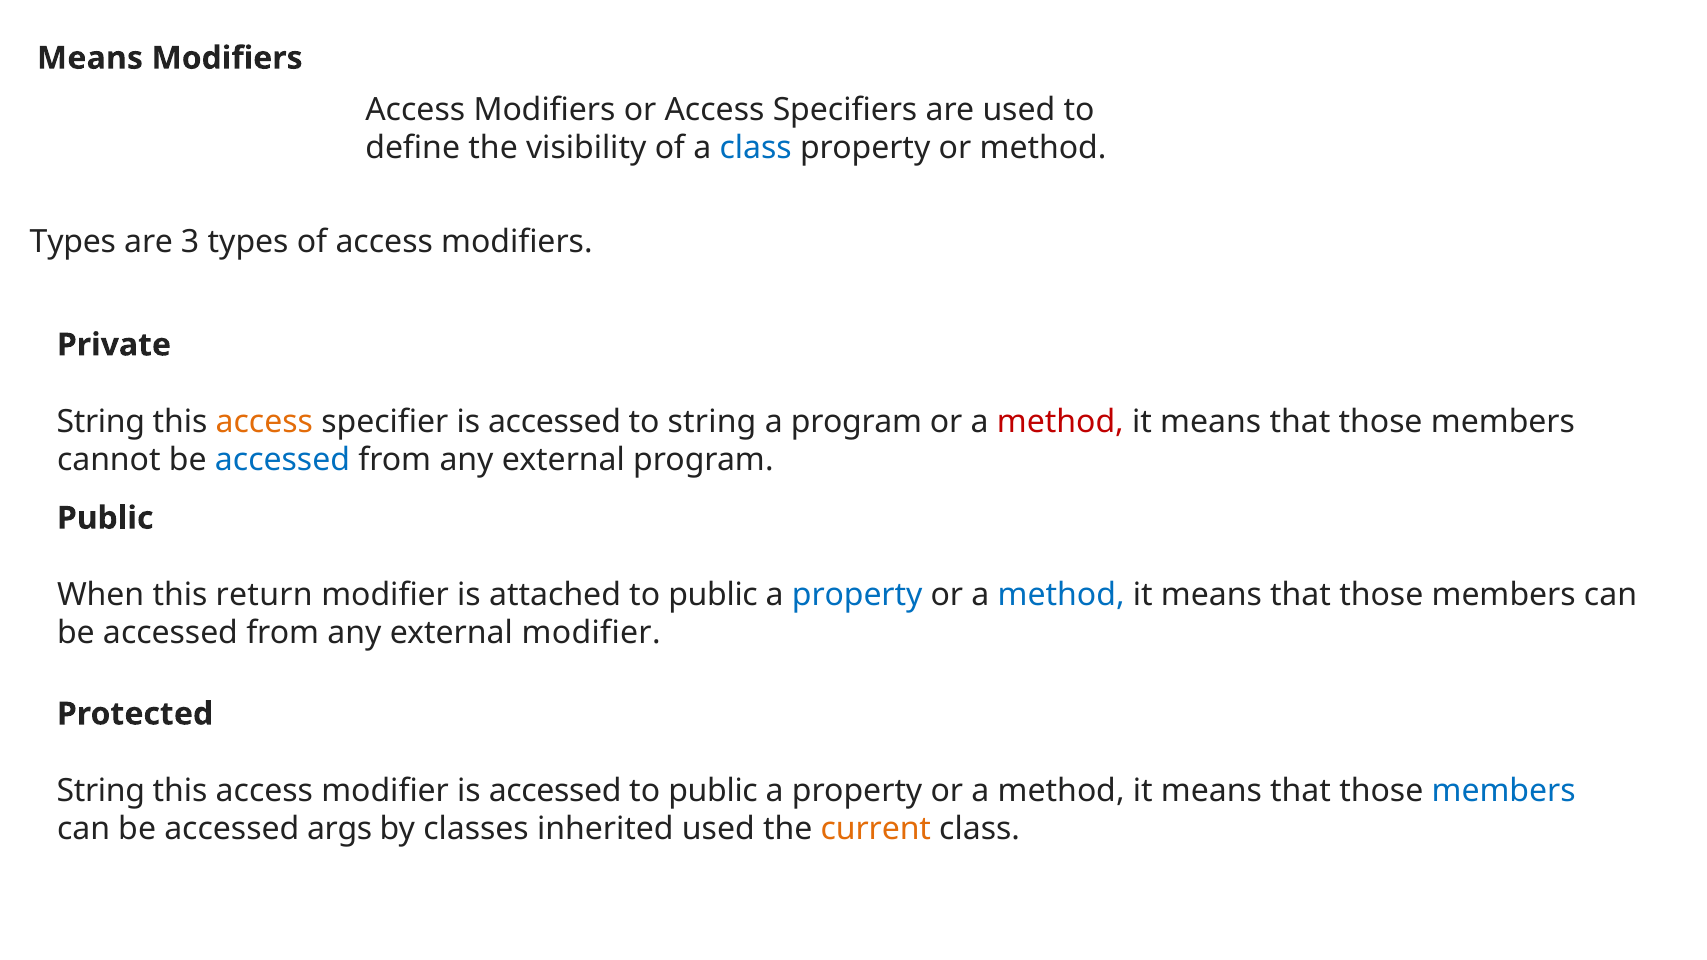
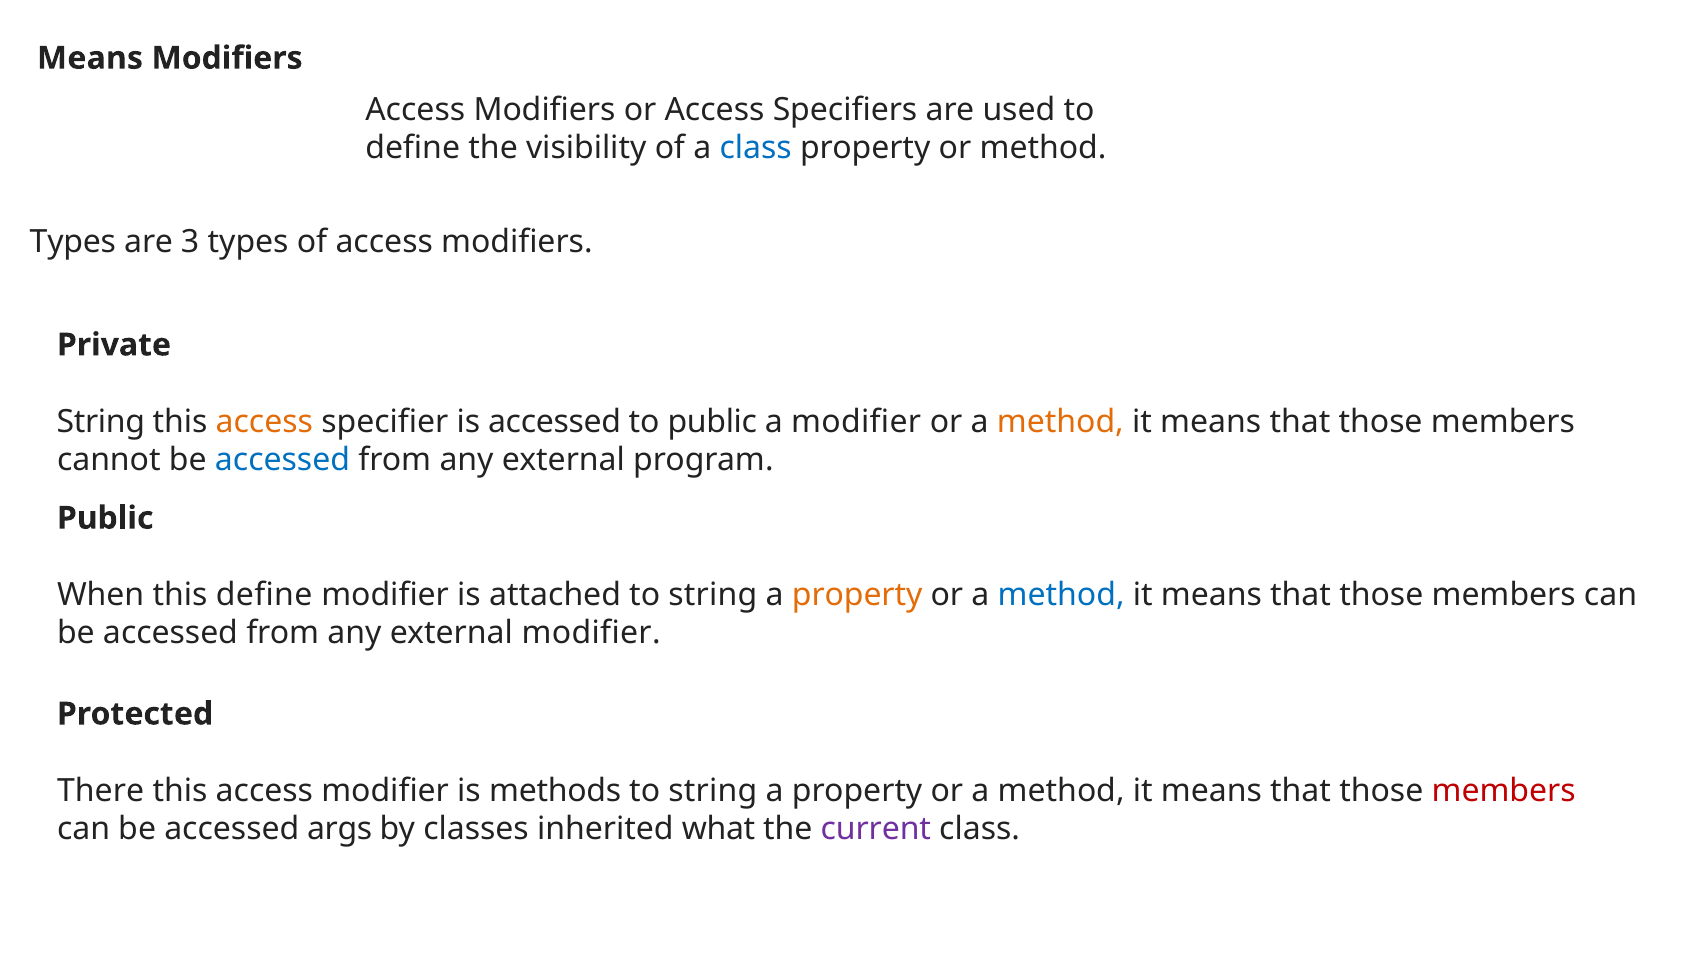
to string: string -> public
a program: program -> modifier
method at (1060, 422) colour: red -> orange
this return: return -> define
attached to public: public -> string
property at (857, 595) colour: blue -> orange
String at (101, 791): String -> There
modifier is accessed: accessed -> methods
public at (713, 791): public -> string
members at (1504, 791) colour: blue -> red
inherited used: used -> what
current colour: orange -> purple
